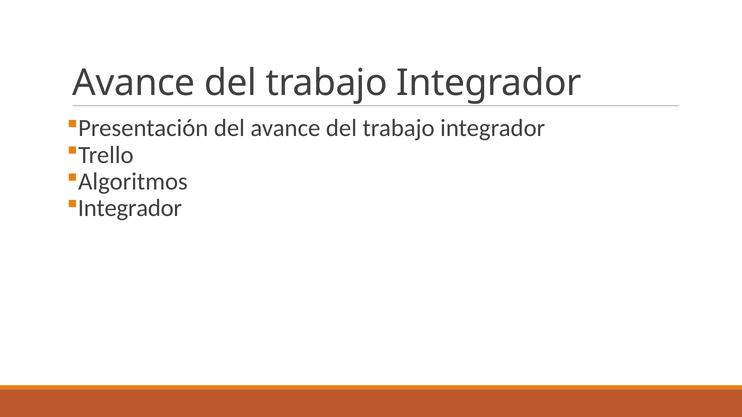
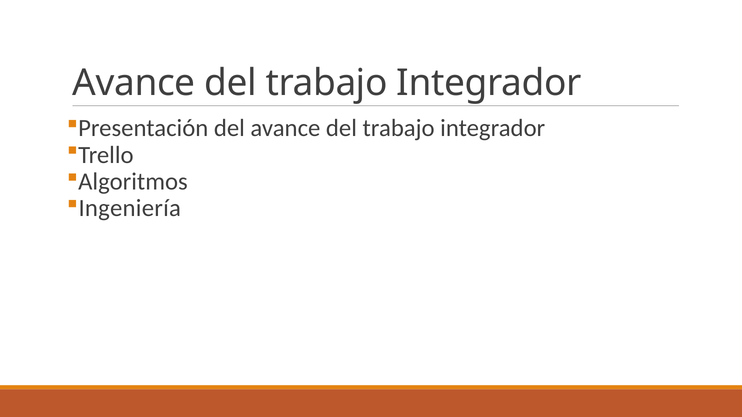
Integrador at (130, 209): Integrador -> Ingeniería
